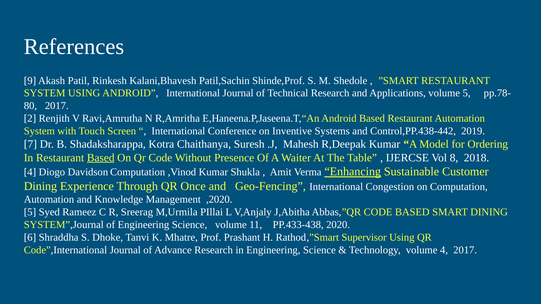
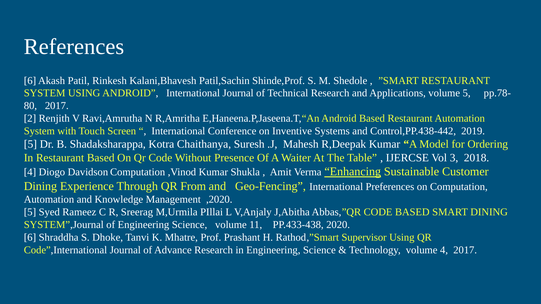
9 at (30, 81): 9 -> 6
7 at (30, 144): 7 -> 5
Based at (101, 158) underline: present -> none
8: 8 -> 3
Once: Once -> From
Congestion: Congestion -> Preferences
